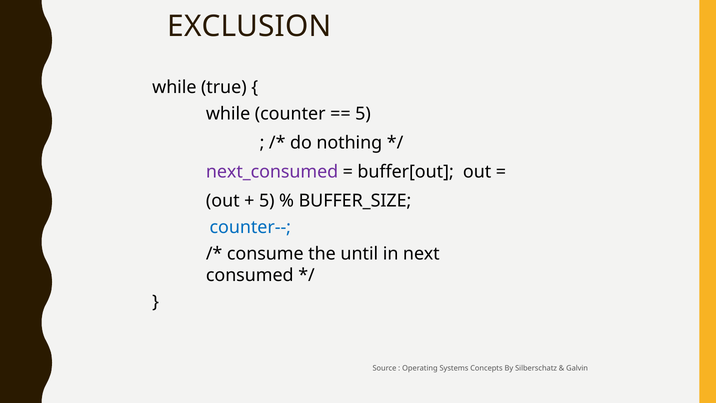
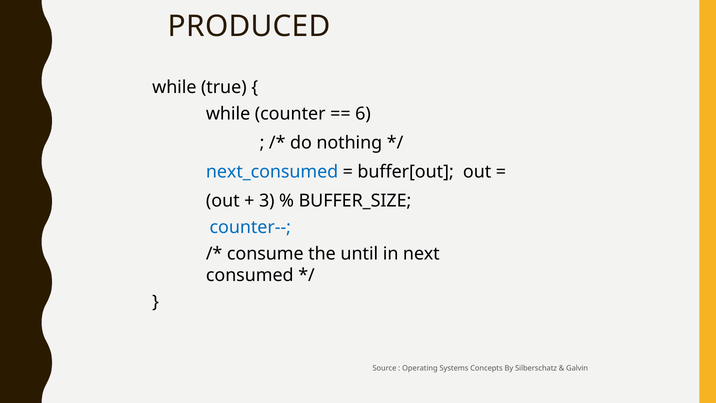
EXCLUSION: EXCLUSION -> PRODUCED
5 at (363, 114): 5 -> 6
next_consumed colour: purple -> blue
5 at (267, 201): 5 -> 3
